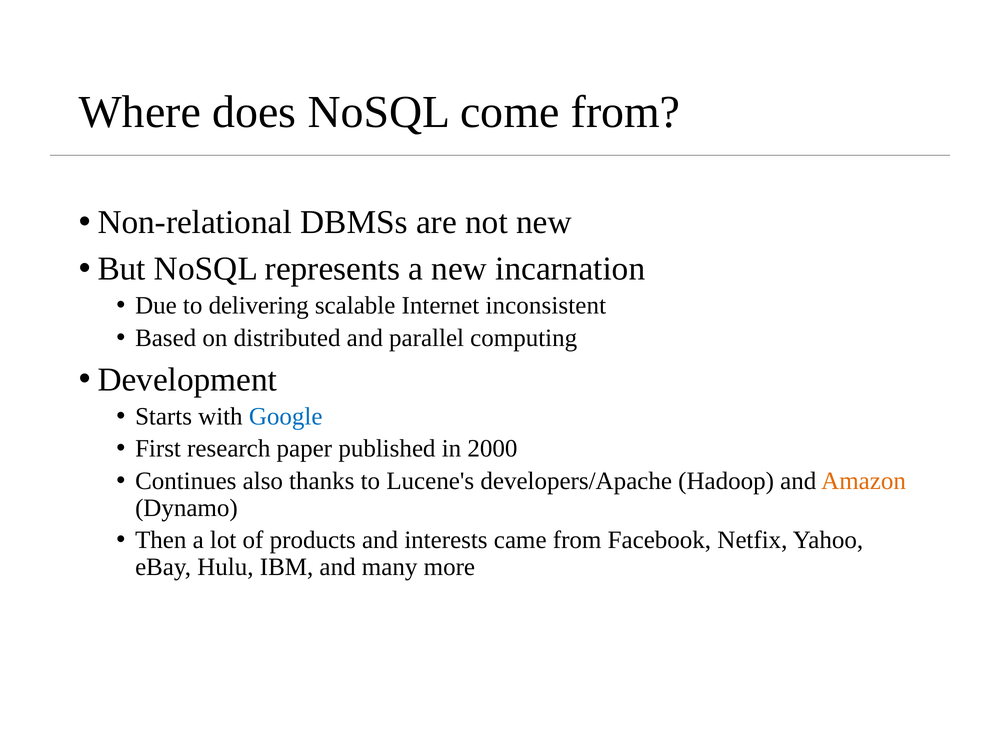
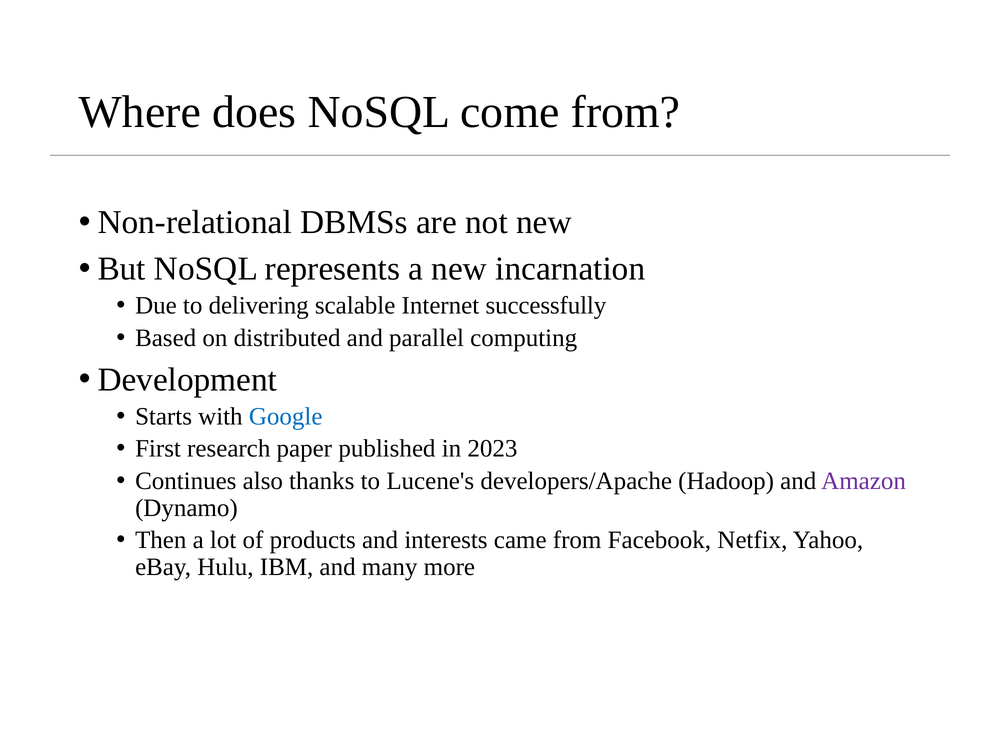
inconsistent: inconsistent -> successfully
2000: 2000 -> 2023
Amazon colour: orange -> purple
